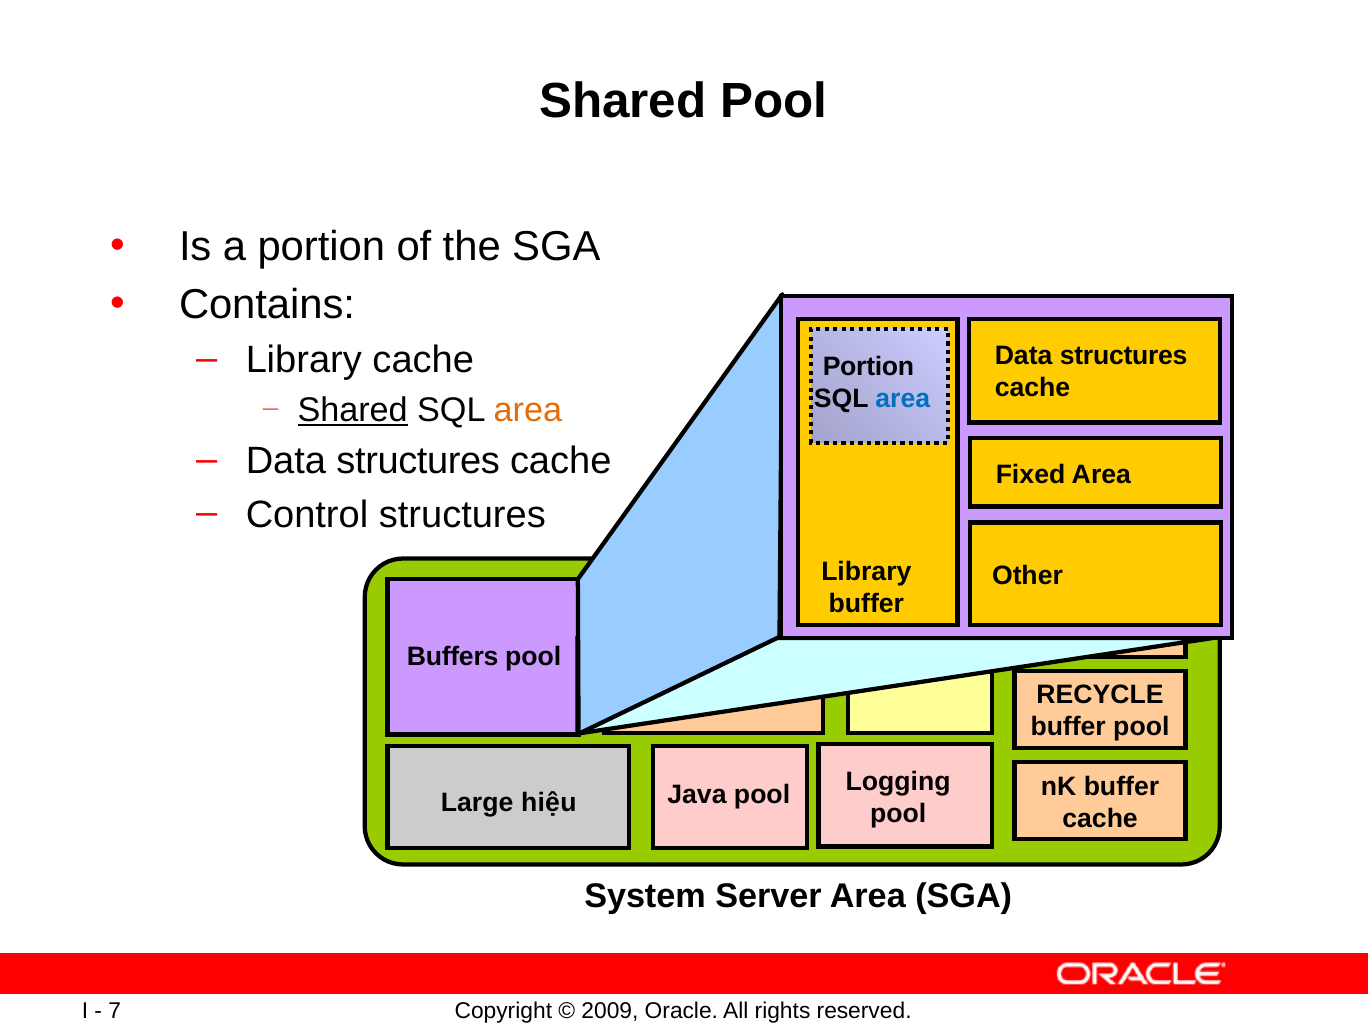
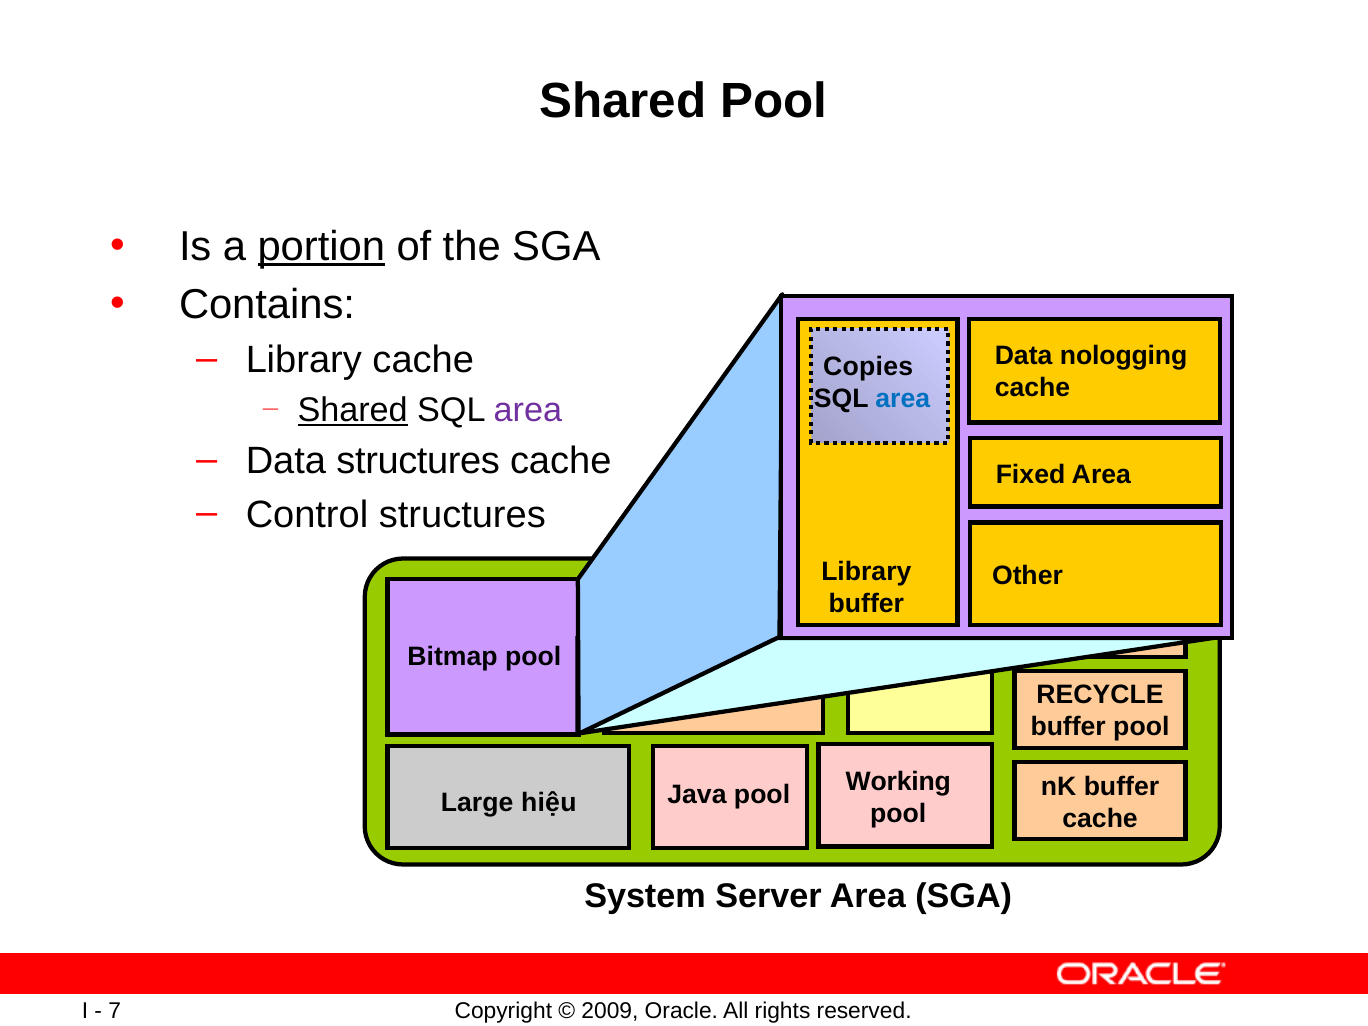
portion at (321, 247) underline: none -> present
structures at (1124, 356): structures -> nologging
Portion at (868, 367): Portion -> Copies
area at (528, 410) colour: orange -> purple
Buffers: Buffers -> Bitmap
Logging: Logging -> Working
